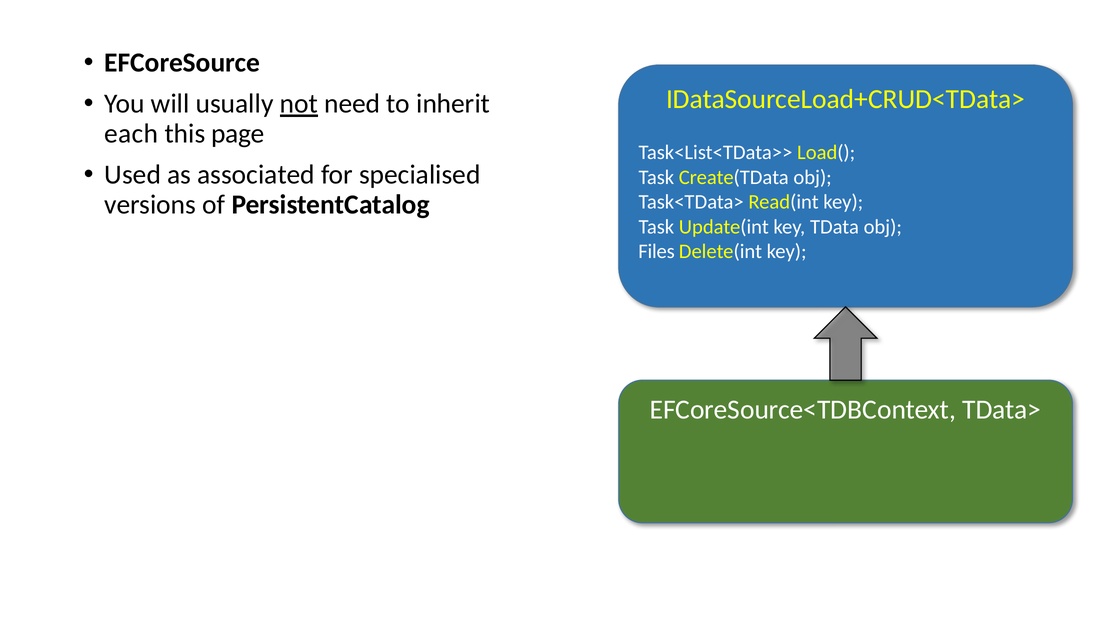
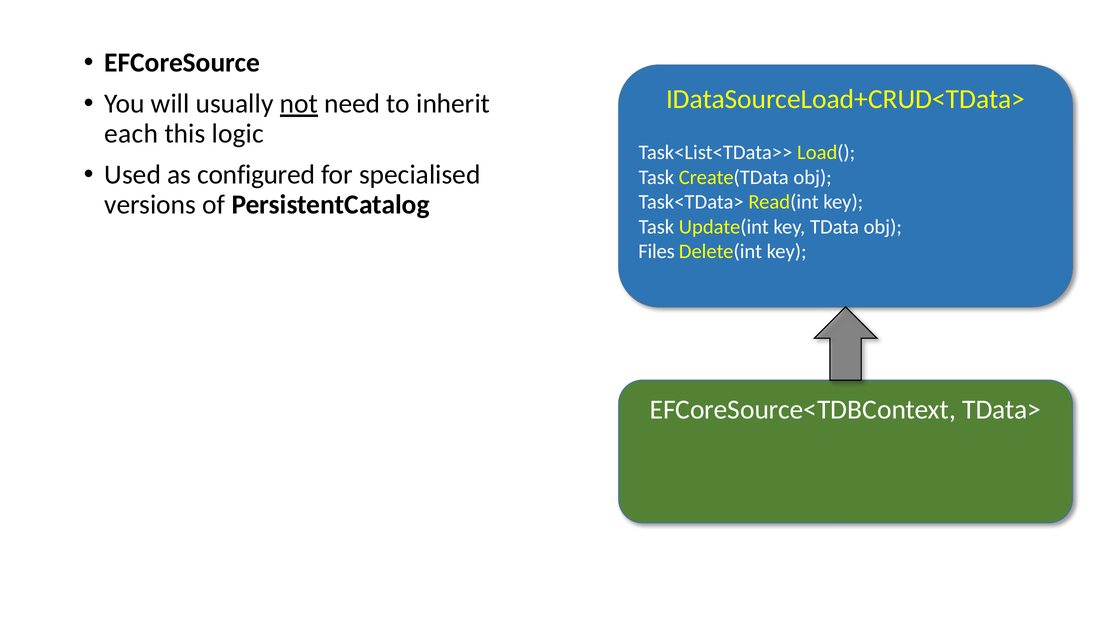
page: page -> logic
associated: associated -> configured
